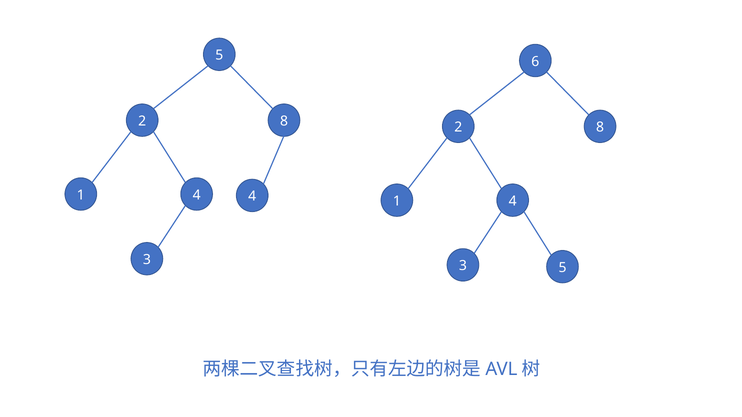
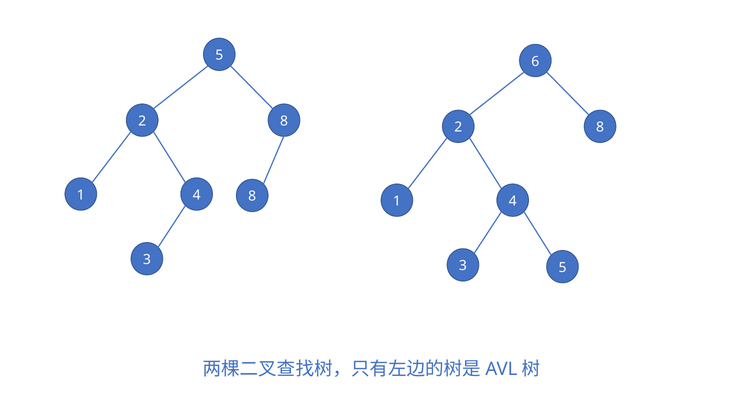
1 4: 4 -> 8
